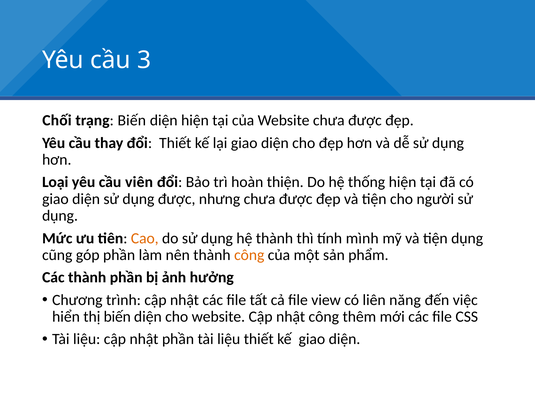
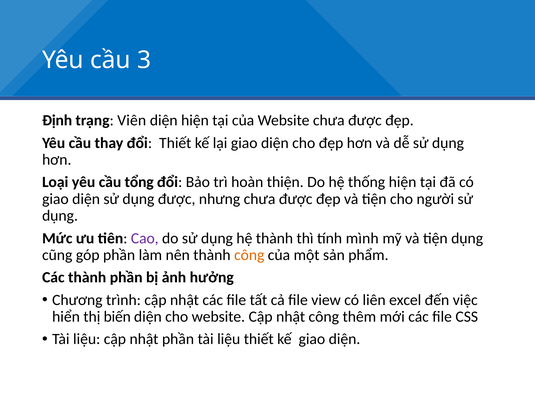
Chối: Chối -> Định
trạng Biến: Biến -> Viên
viên: viên -> tổng
Cao colour: orange -> purple
năng: năng -> excel
